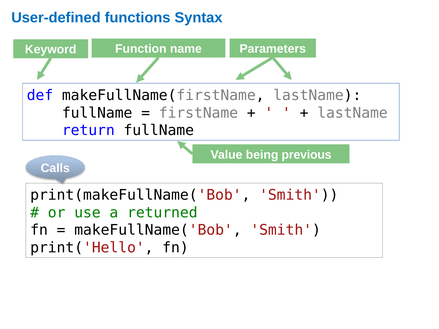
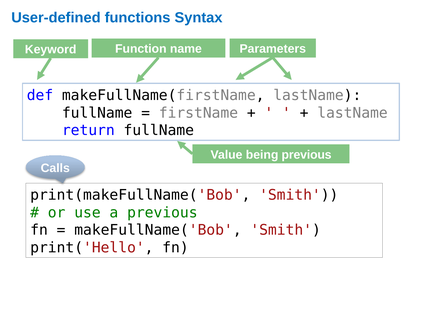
a returned: returned -> previous
